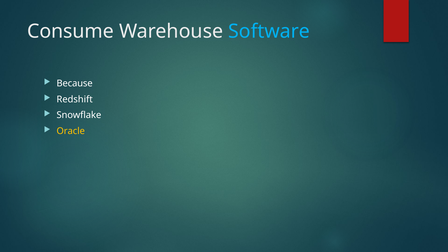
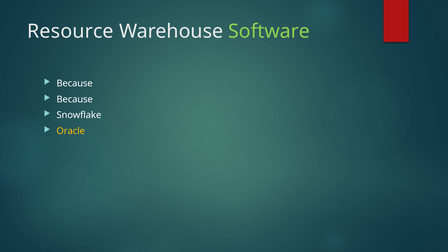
Consume: Consume -> Resource
Software colour: light blue -> light green
Redshift at (75, 99): Redshift -> Because
